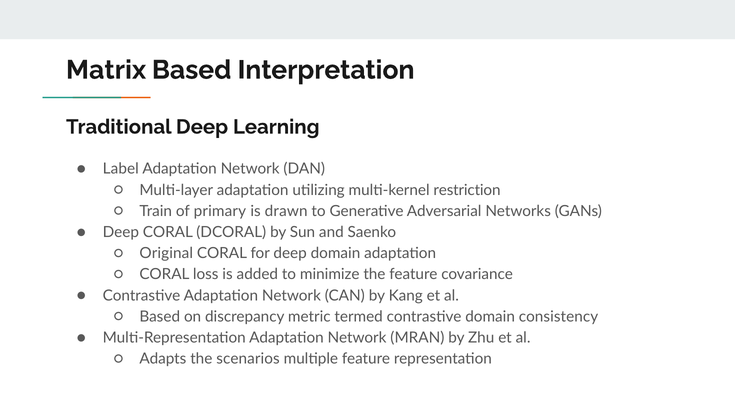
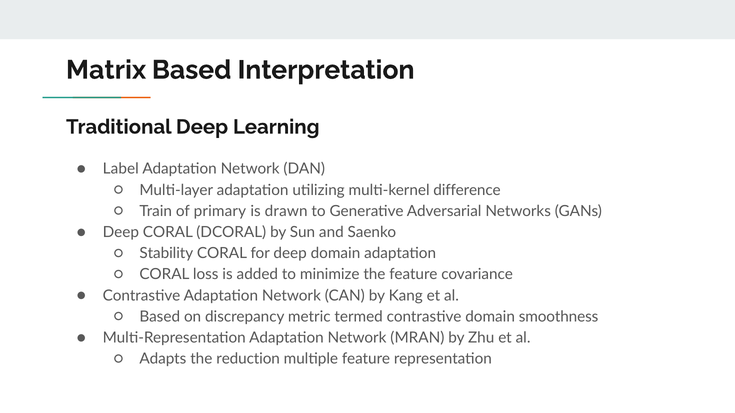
restriction: restriction -> difference
Original: Original -> Stability
consistency: consistency -> smoothness
scenarios: scenarios -> reduction
